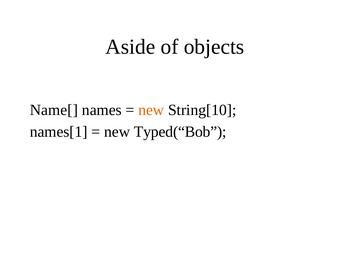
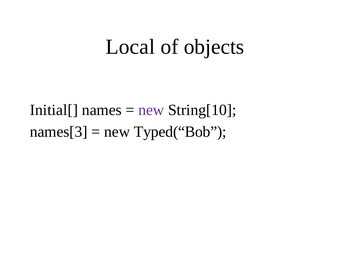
Aside: Aside -> Local
Name[: Name[ -> Initial[
new at (151, 110) colour: orange -> purple
names[1: names[1 -> names[3
